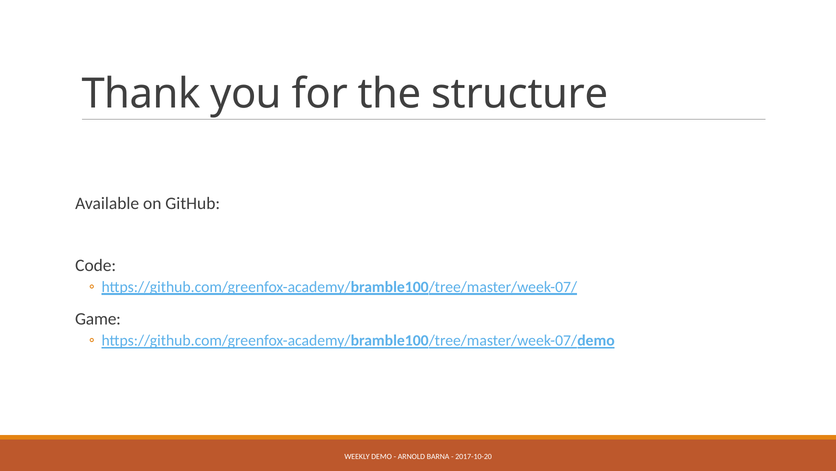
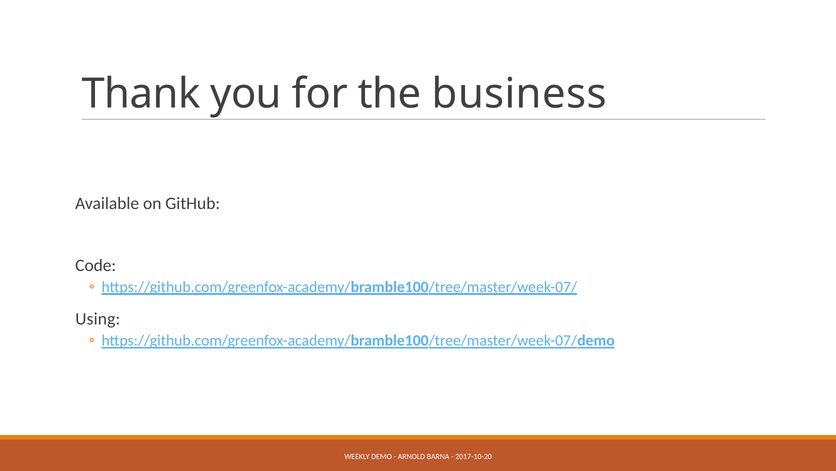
structure: structure -> business
Game: Game -> Using
